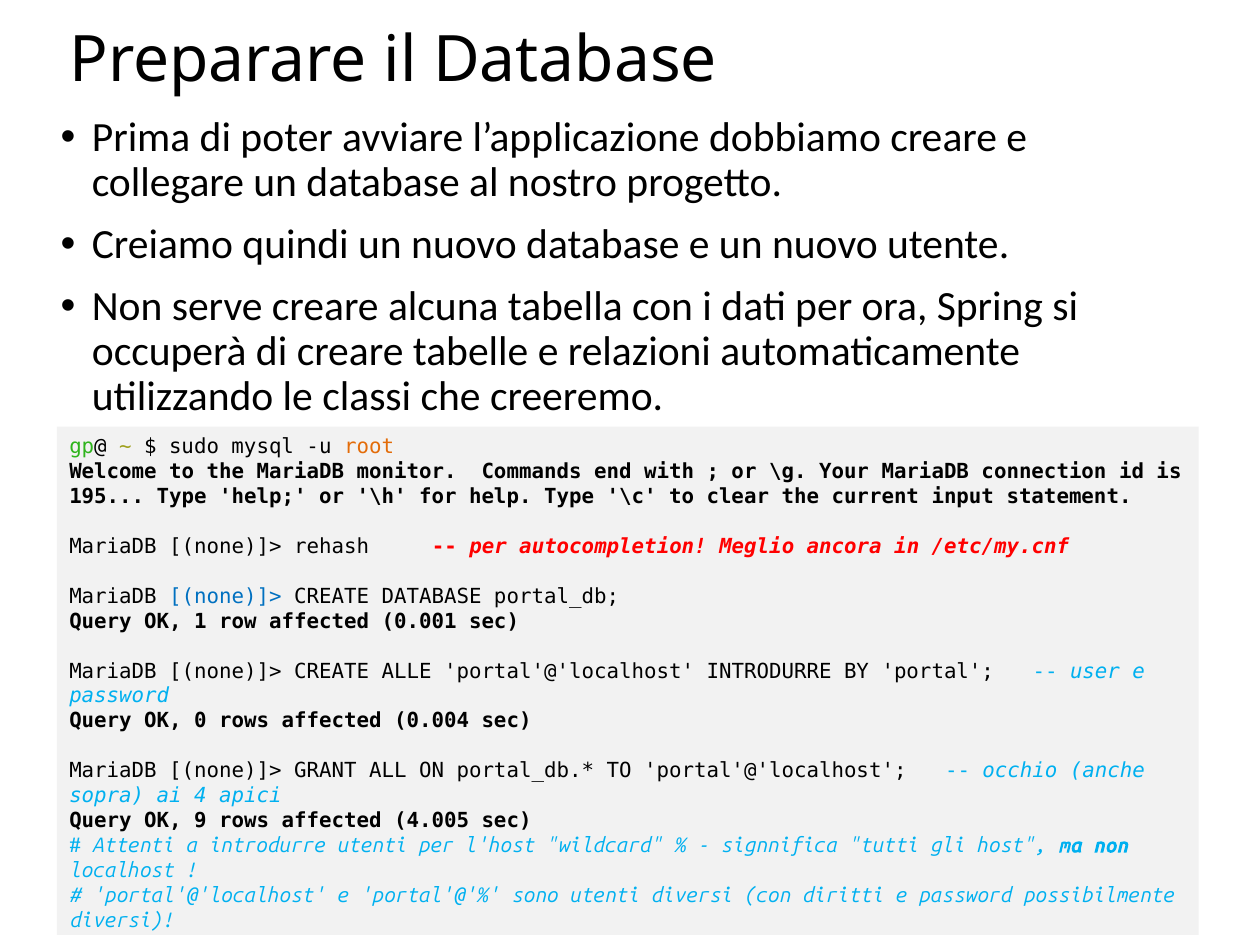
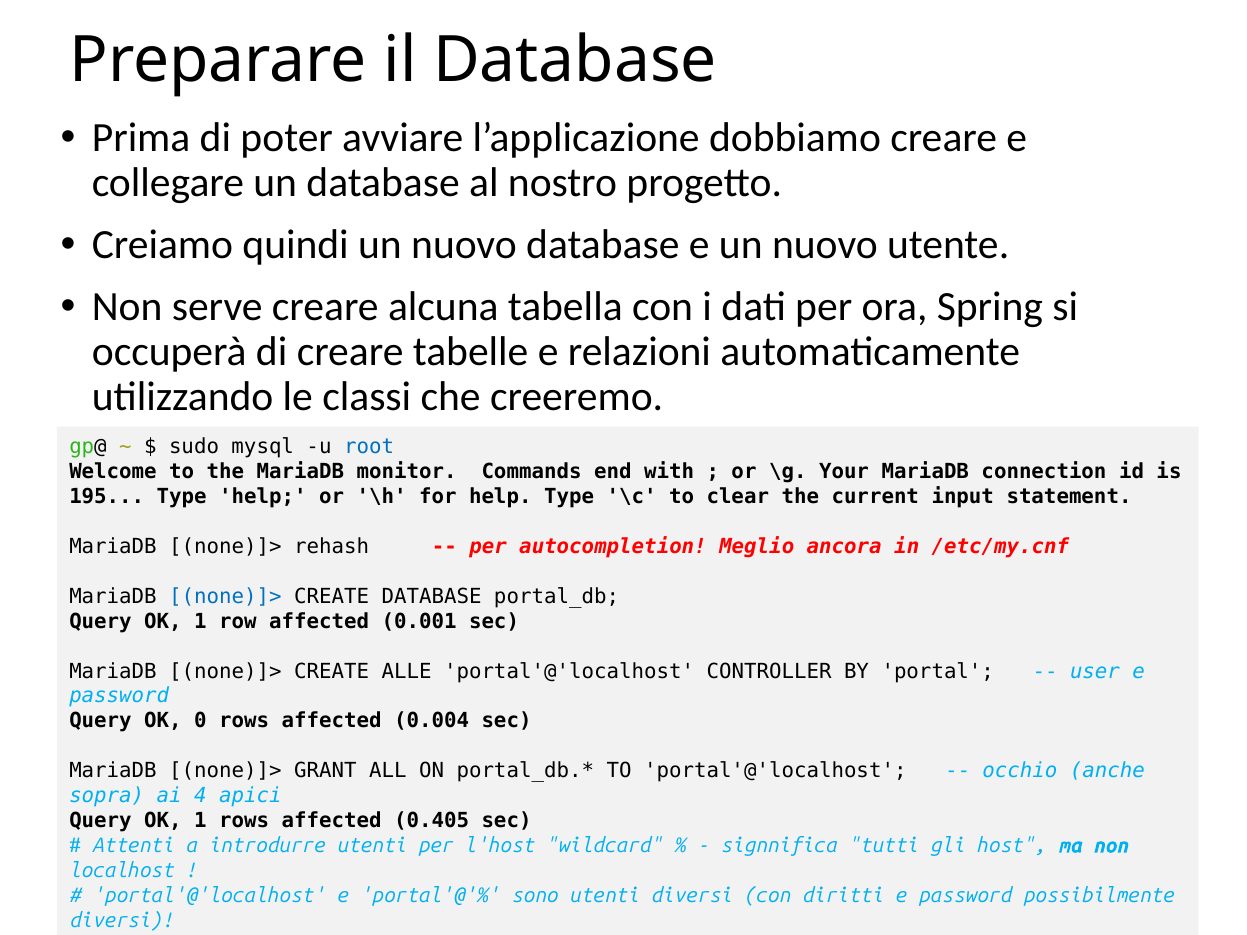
root colour: orange -> blue
portal'@'localhost INTRODURRE: INTRODURRE -> CONTROLLER
9 at (200, 821): 9 -> 1
4.005: 4.005 -> 0.405
